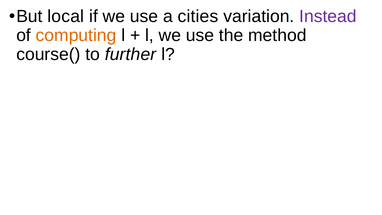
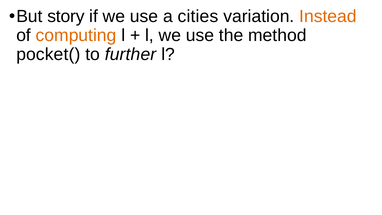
local: local -> story
Instead colour: purple -> orange
course(: course( -> pocket(
